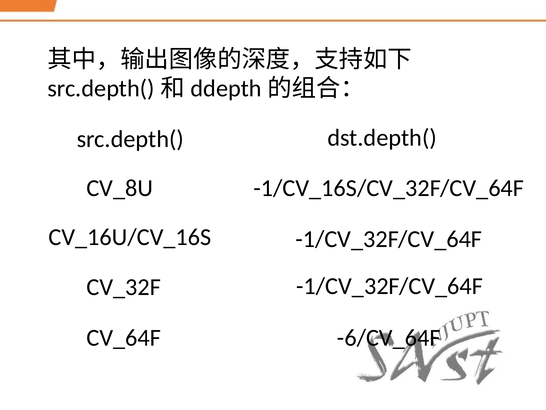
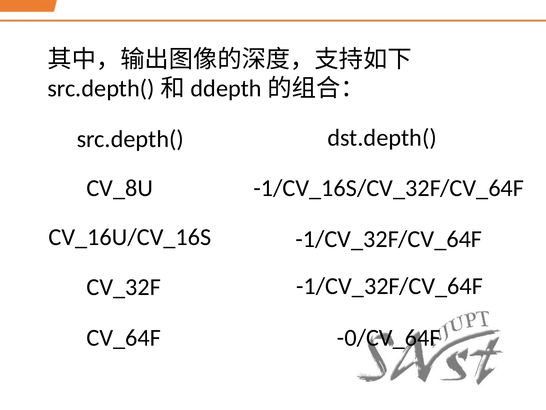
-6/CV_64F: -6/CV_64F -> -0/CV_64F
